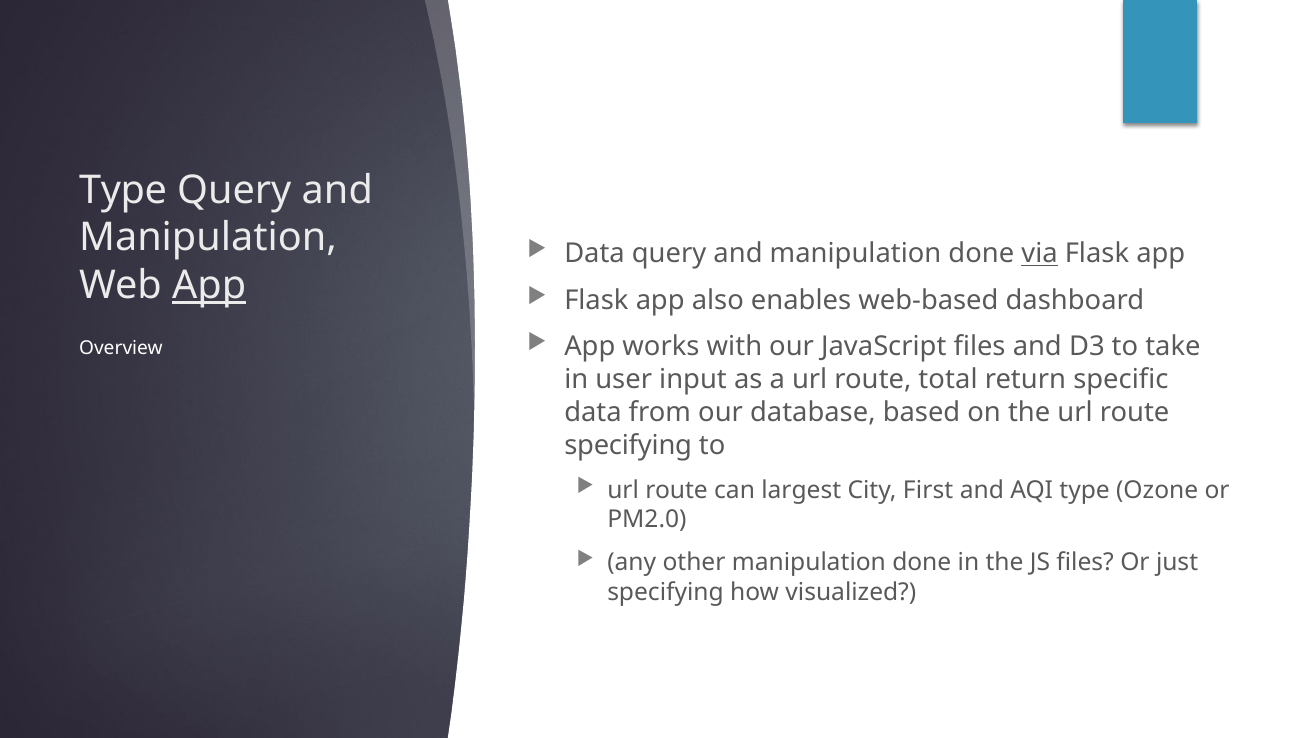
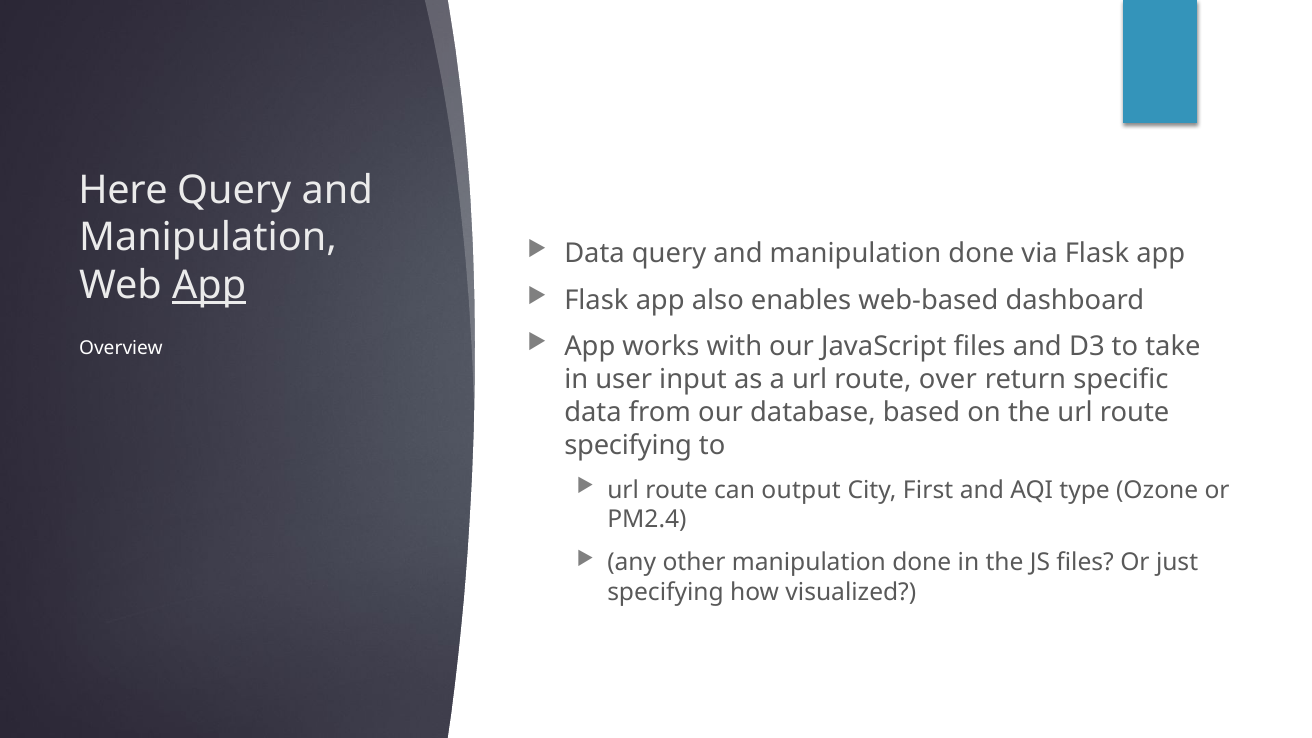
Type at (123, 190): Type -> Here
via underline: present -> none
total: total -> over
largest: largest -> output
PM2.0: PM2.0 -> PM2.4
